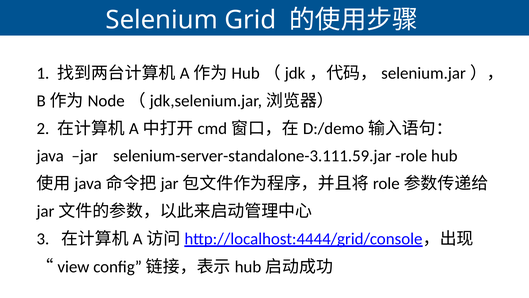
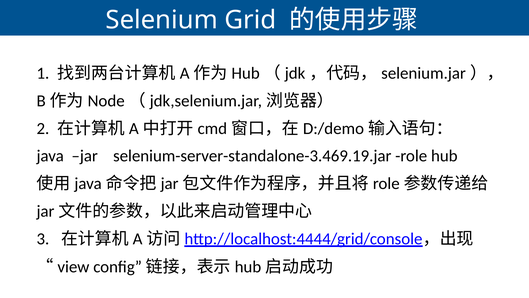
selenium-server-standalone-3.111.59.jar: selenium-server-standalone-3.111.59.jar -> selenium-server-standalone-3.469.19.jar
